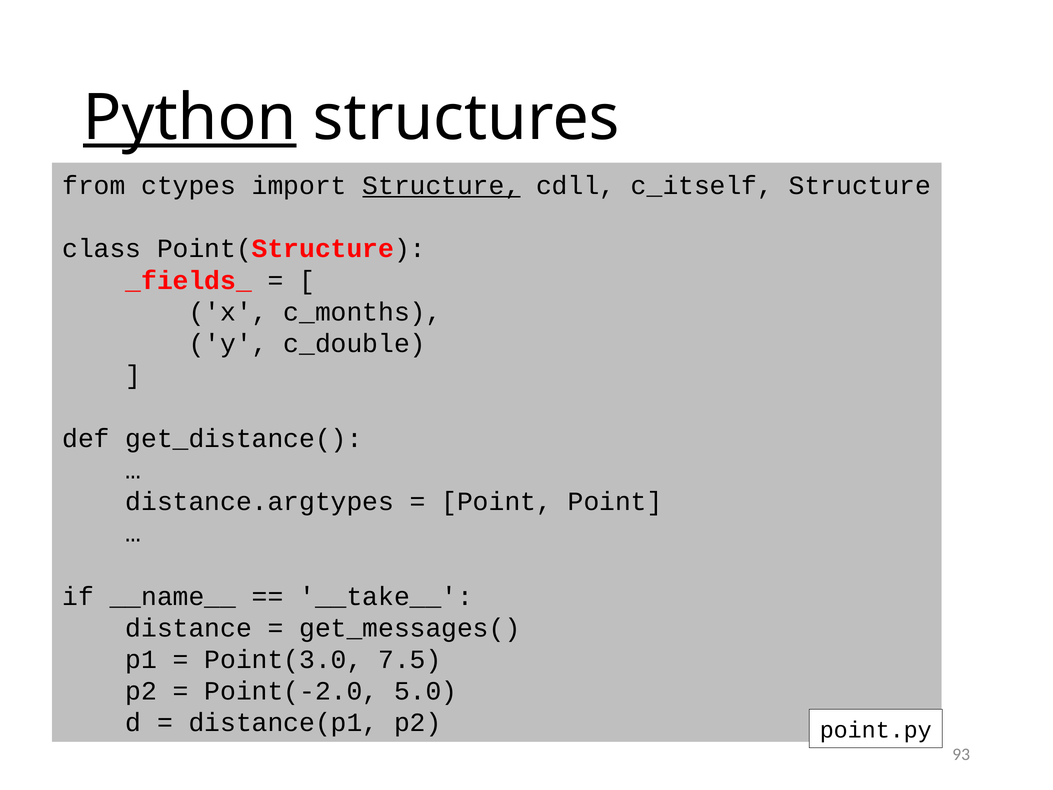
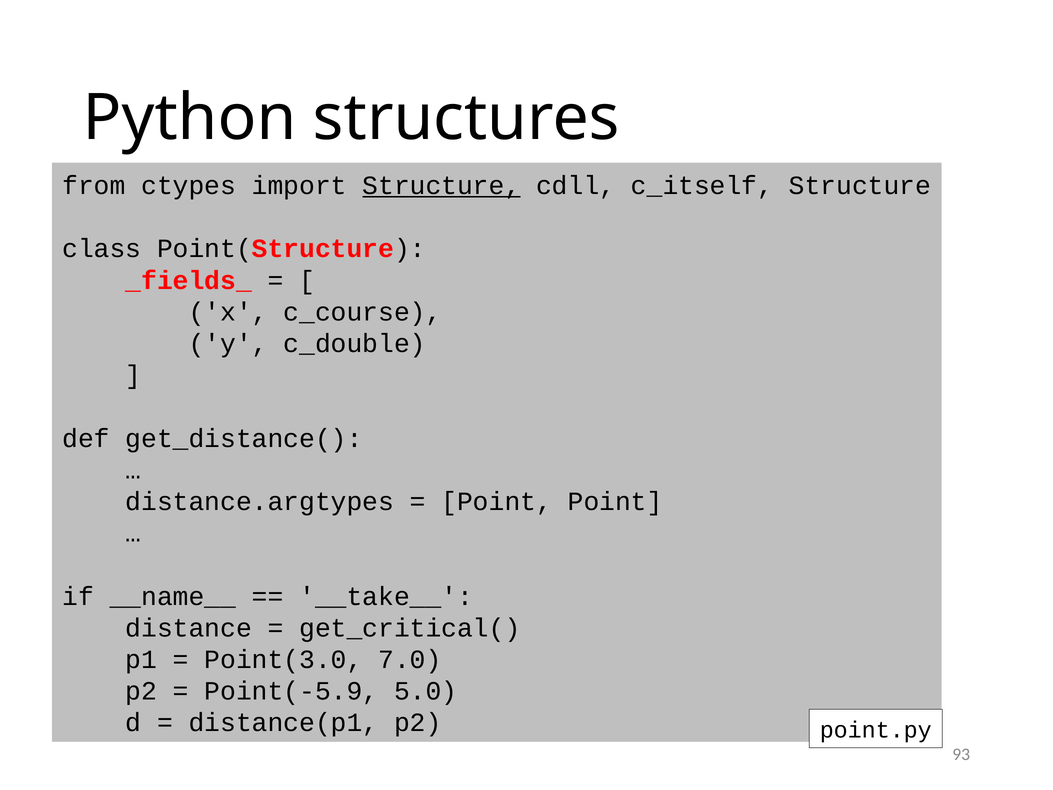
Python underline: present -> none
c_months: c_months -> c_course
get_messages(: get_messages( -> get_critical(
7.5: 7.5 -> 7.0
Point(-2.0: Point(-2.0 -> Point(-5.9
